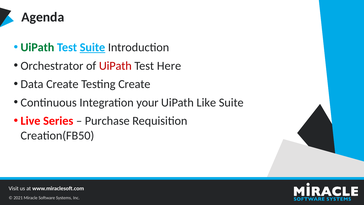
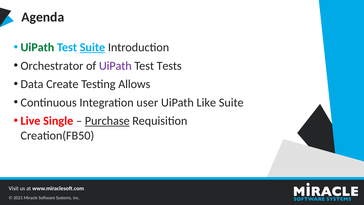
UiPath at (115, 66) colour: red -> purple
Here: Here -> Tests
Testing Create: Create -> Allows
your: your -> user
Series: Series -> Single
Purchase underline: none -> present
